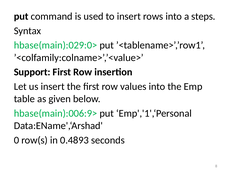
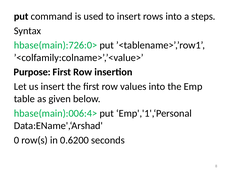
hbase(main):029:0>: hbase(main):029:0> -> hbase(main):726:0>
Support: Support -> Purpose
hbase(main):006:9>: hbase(main):006:9> -> hbase(main):006:4>
0.4893: 0.4893 -> 0.6200
